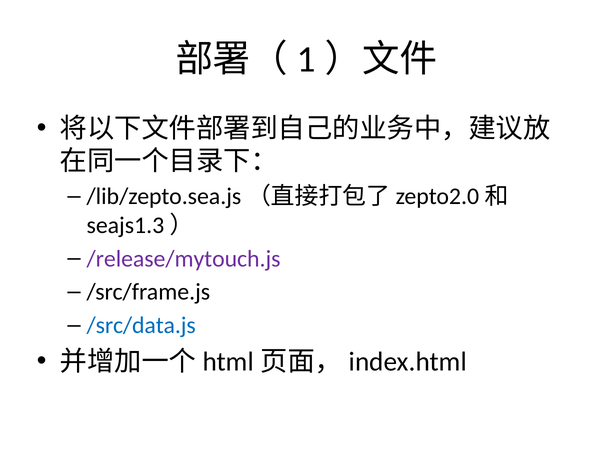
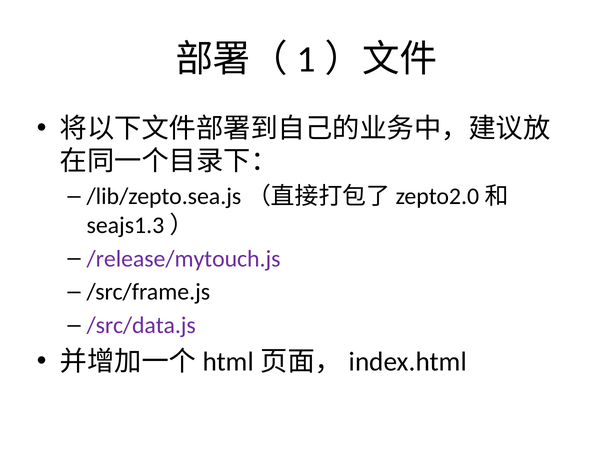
/src/data.js colour: blue -> purple
